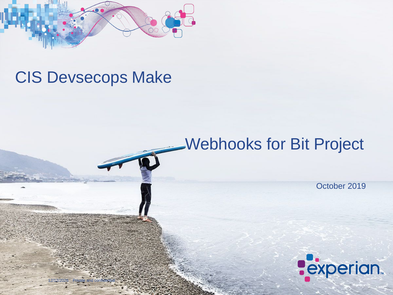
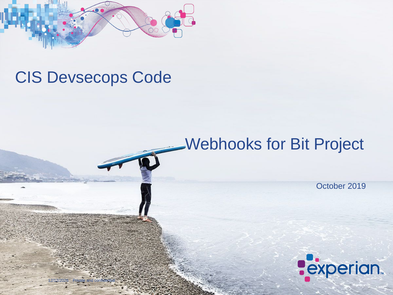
Make: Make -> Code
